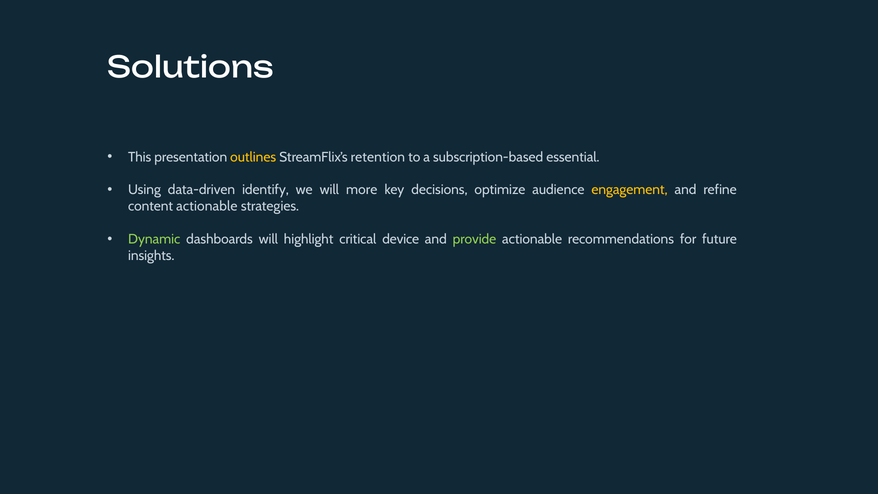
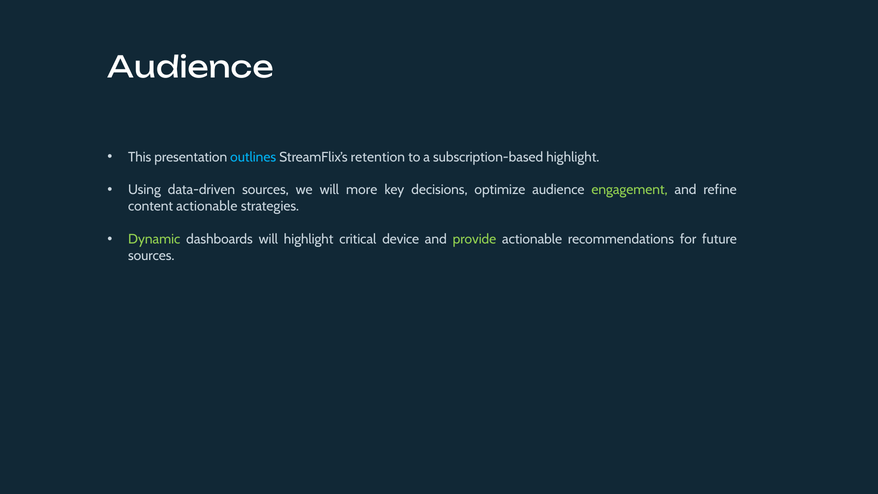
Solutions at (191, 68): Solutions -> Audience
outlines colour: yellow -> light blue
subscription-based essential: essential -> highlight
data-driven identify: identify -> sources
engagement colour: yellow -> light green
insights at (151, 256): insights -> sources
